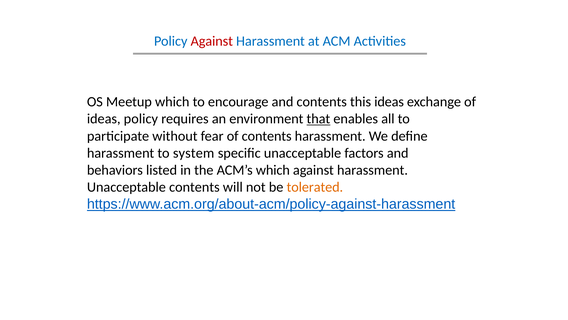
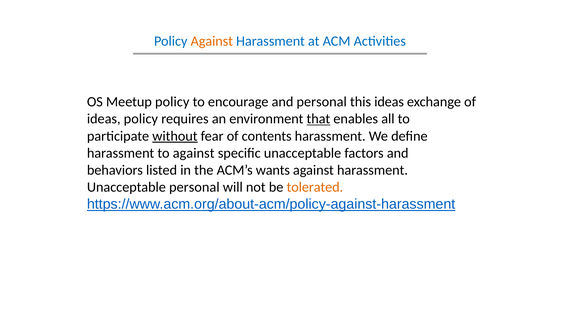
Against at (212, 41) colour: red -> orange
Meetup which: which -> policy
and contents: contents -> personal
without underline: none -> present
to system: system -> against
ACM’s which: which -> wants
Unacceptable contents: contents -> personal
